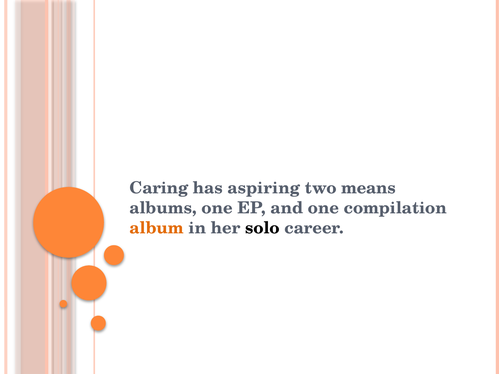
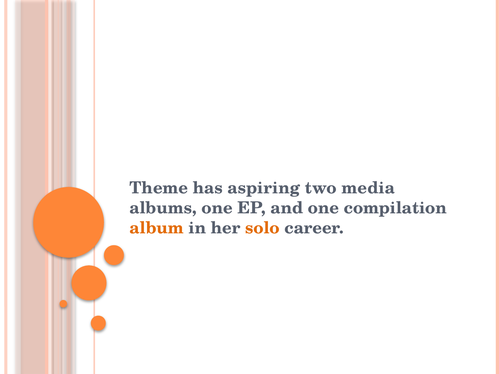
Caring: Caring -> Theme
means: means -> media
solo colour: black -> orange
